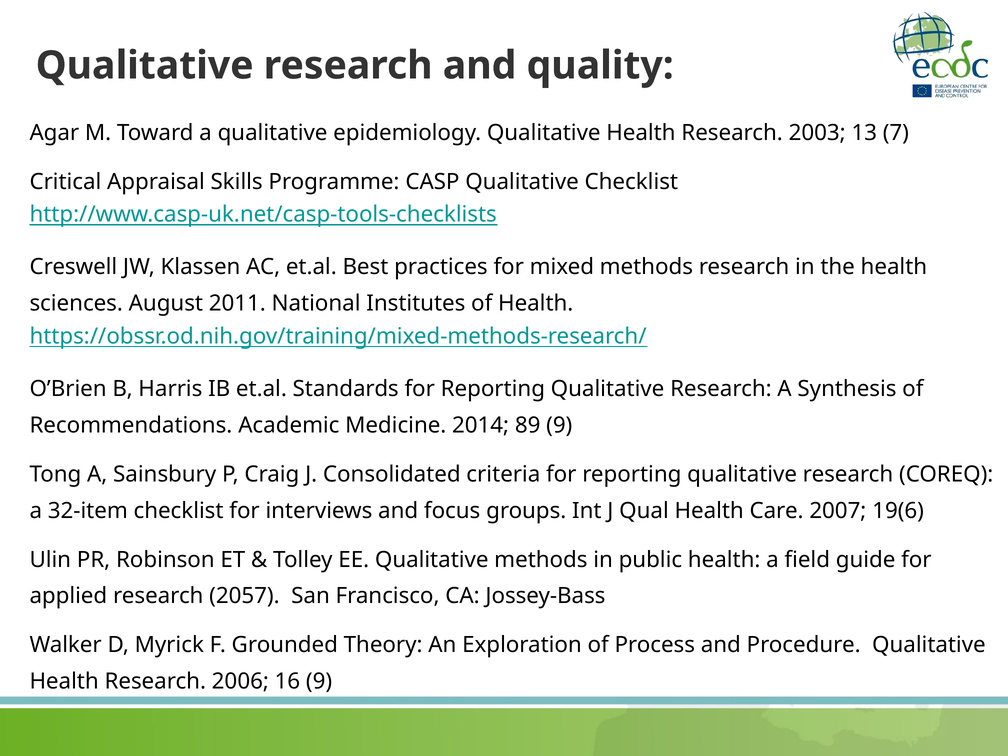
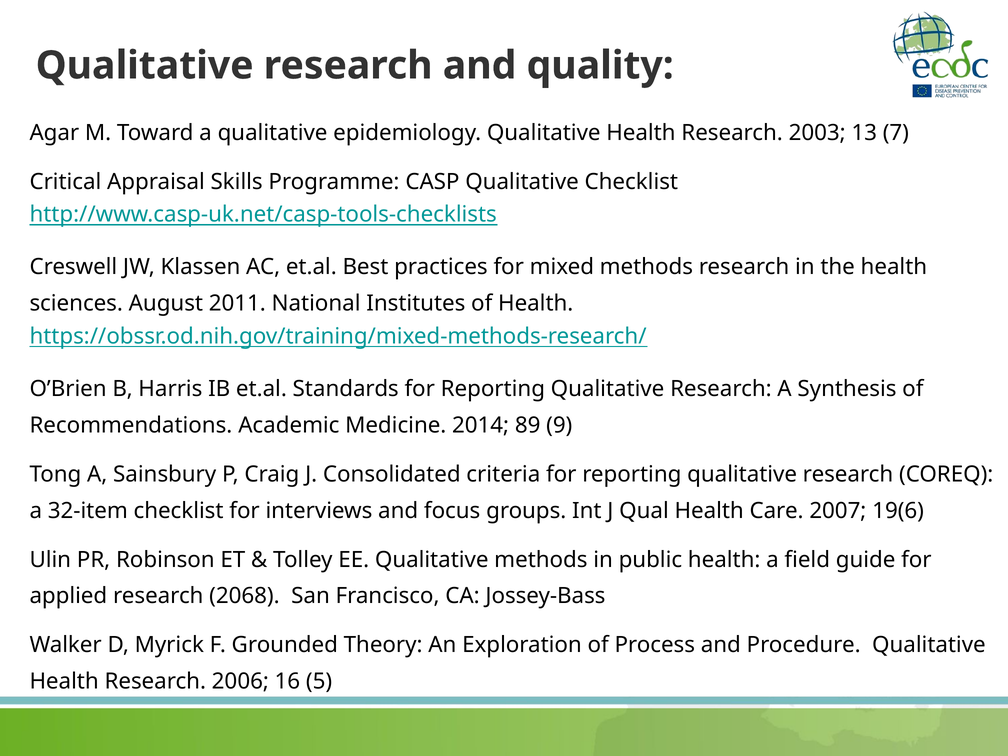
2057: 2057 -> 2068
16 9: 9 -> 5
